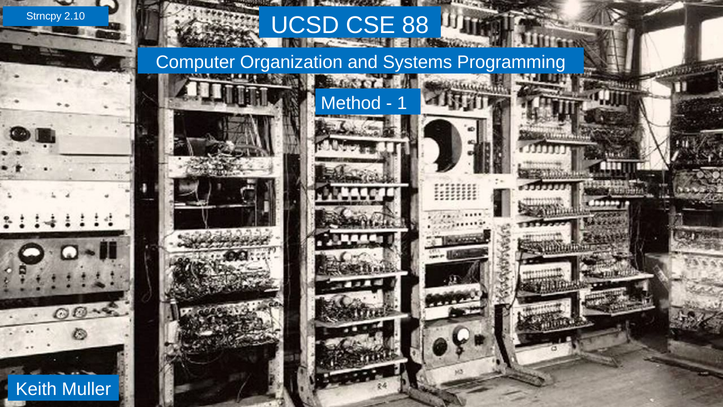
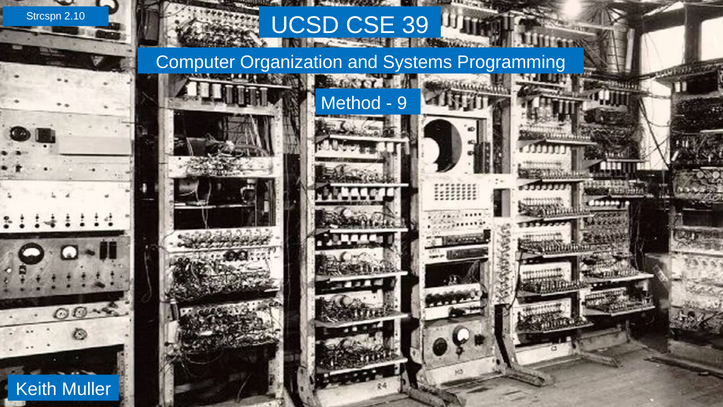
Strncpy: Strncpy -> Strcspn
88: 88 -> 39
1 at (402, 103): 1 -> 9
